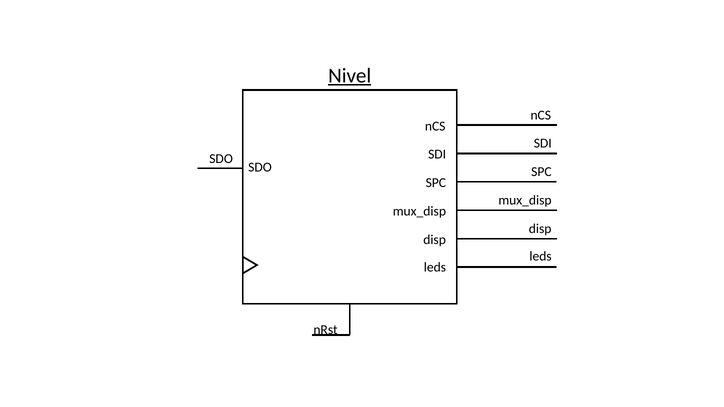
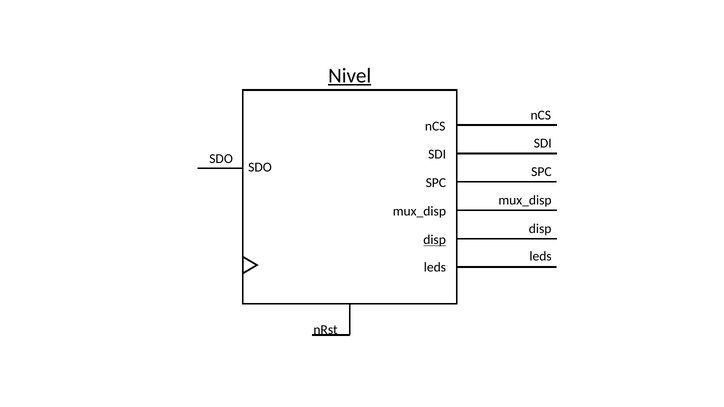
disp at (435, 240) underline: none -> present
